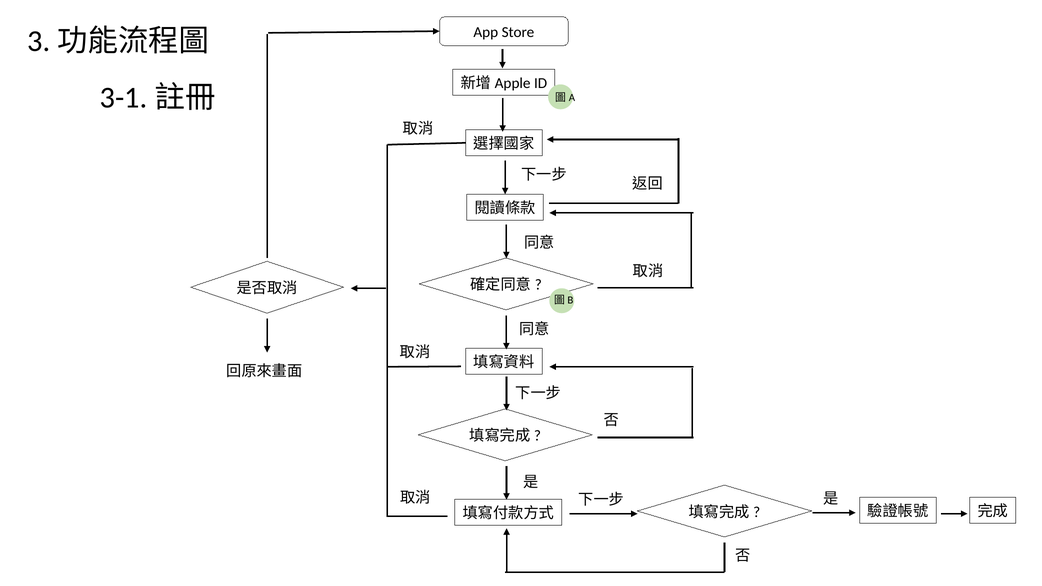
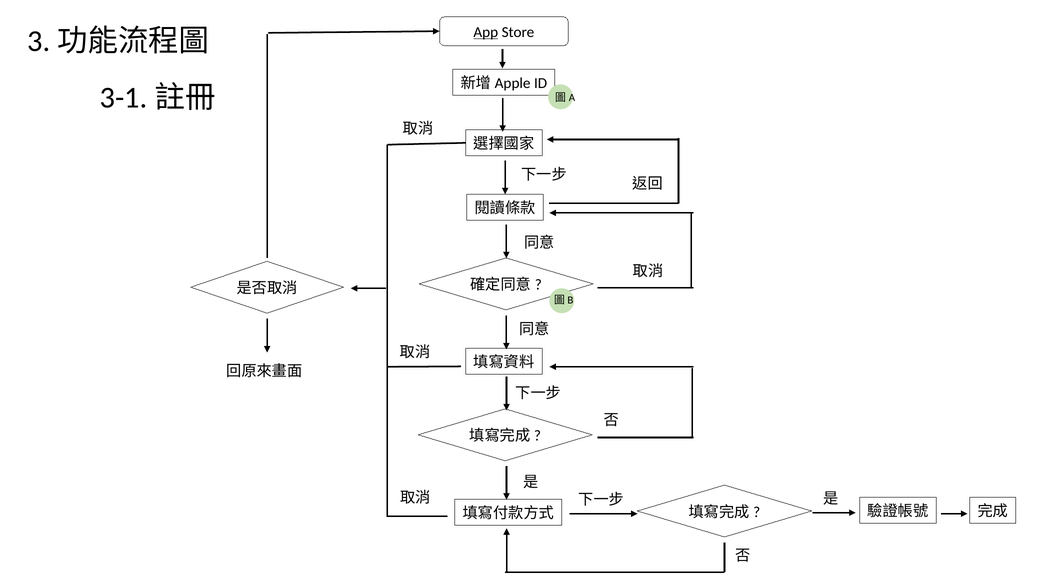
App underline: none -> present
